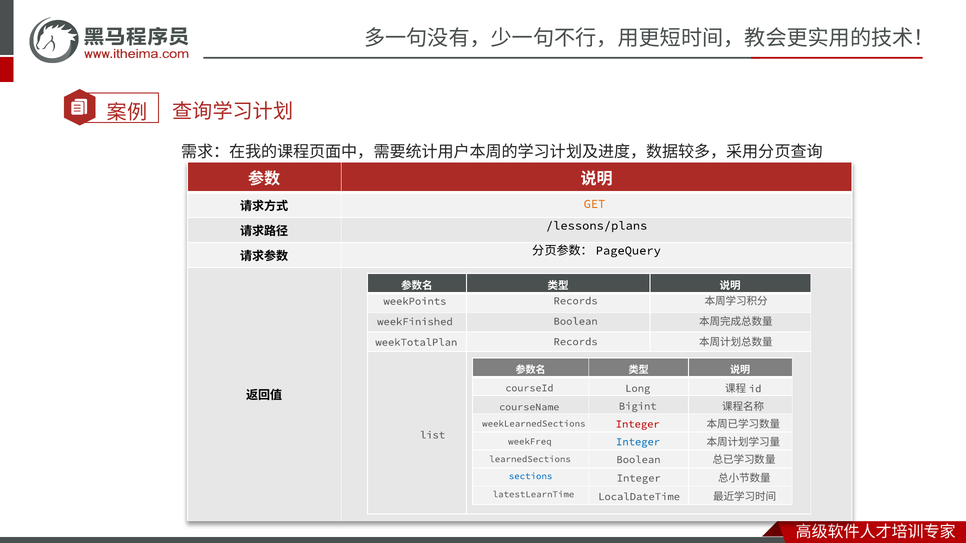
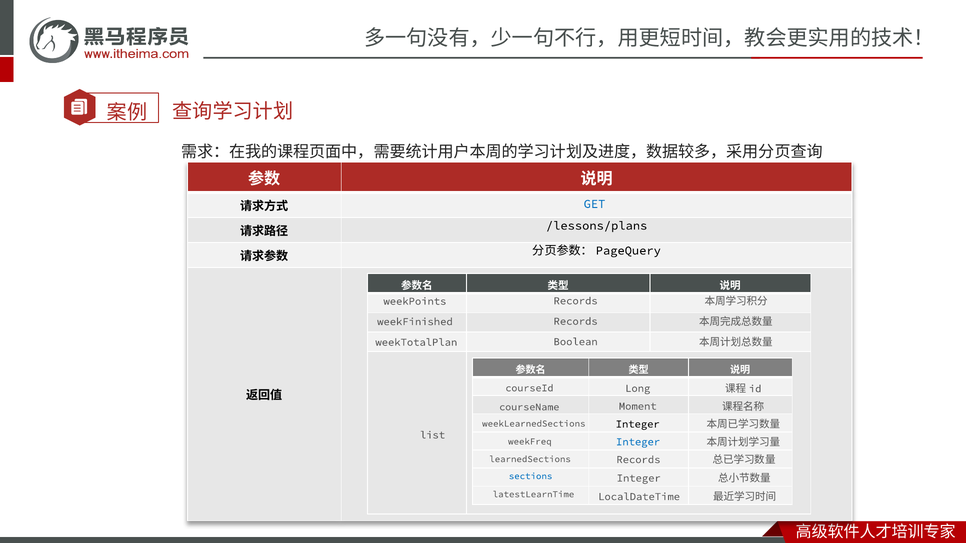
GET colour: orange -> blue
weekFinished Boolean: Boolean -> Records
weekTotalPlan Records: Records -> Boolean
Bigint: Bigint -> Moment
Integer at (638, 424) colour: red -> black
learnedSections Boolean: Boolean -> Records
